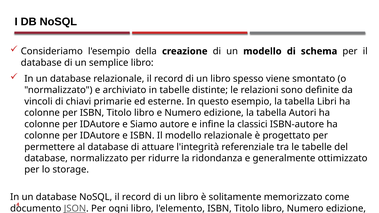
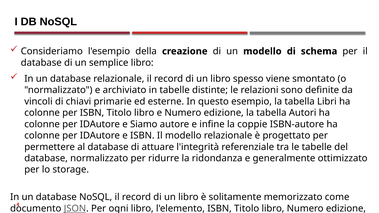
classici: classici -> coppie
